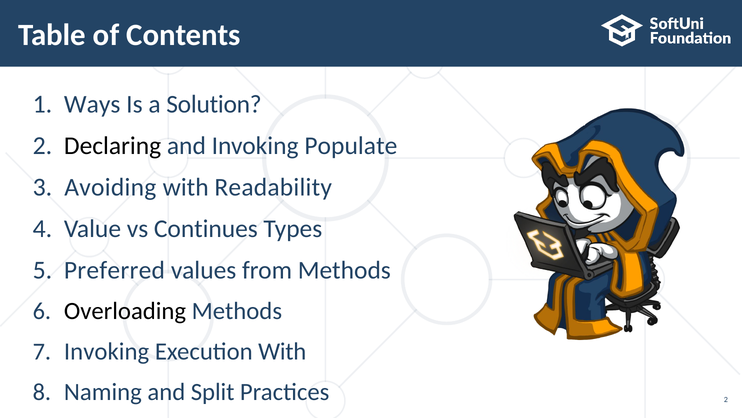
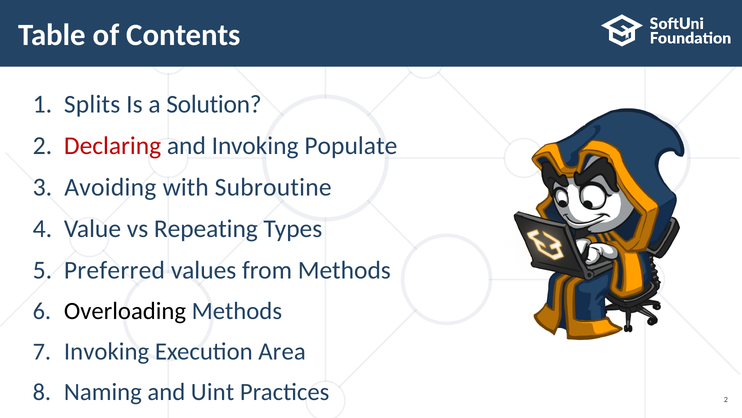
Ways: Ways -> Splits
Declaring colour: black -> red
Readability: Readability -> Subroutine
Continues: Continues -> Repeating
Execution With: With -> Area
Split: Split -> Uint
